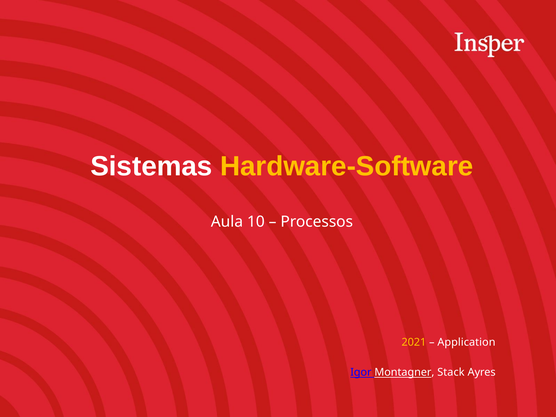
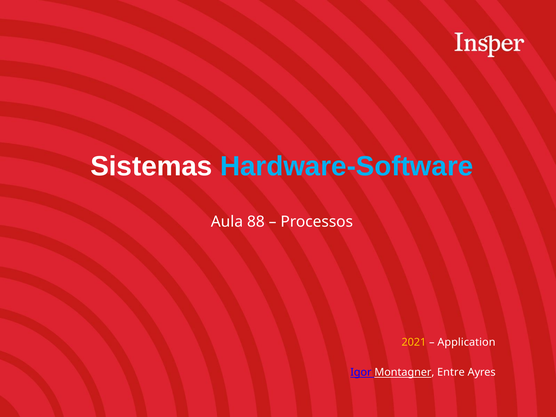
Hardware-Software colour: yellow -> light blue
10: 10 -> 88
Stack: Stack -> Entre
